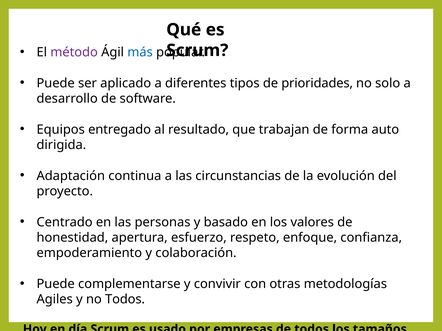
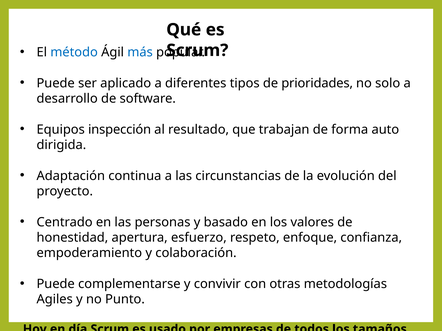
método colour: purple -> blue
entregado: entregado -> inspección
no Todos: Todos -> Punto
